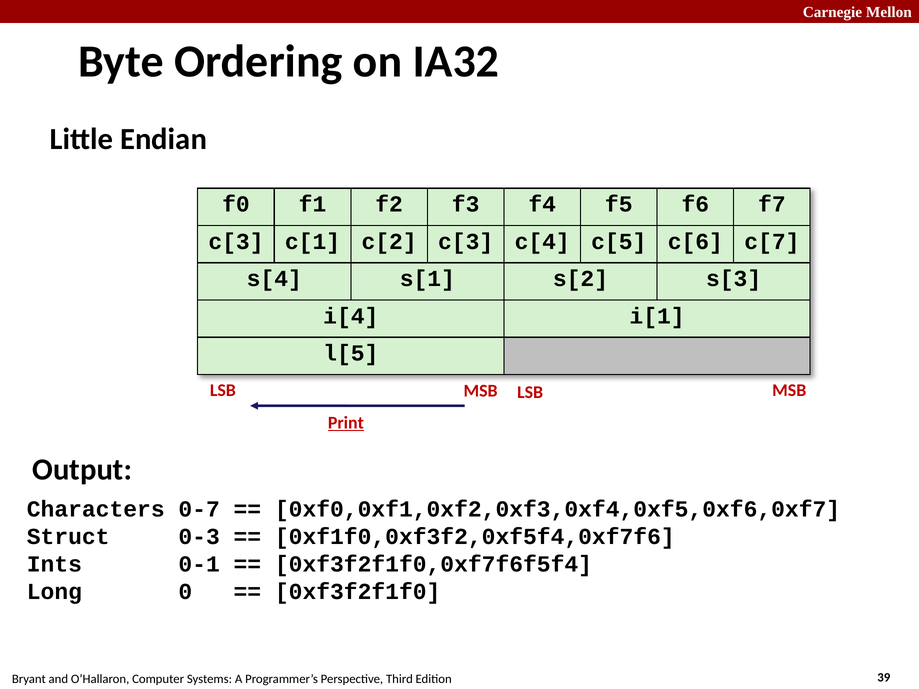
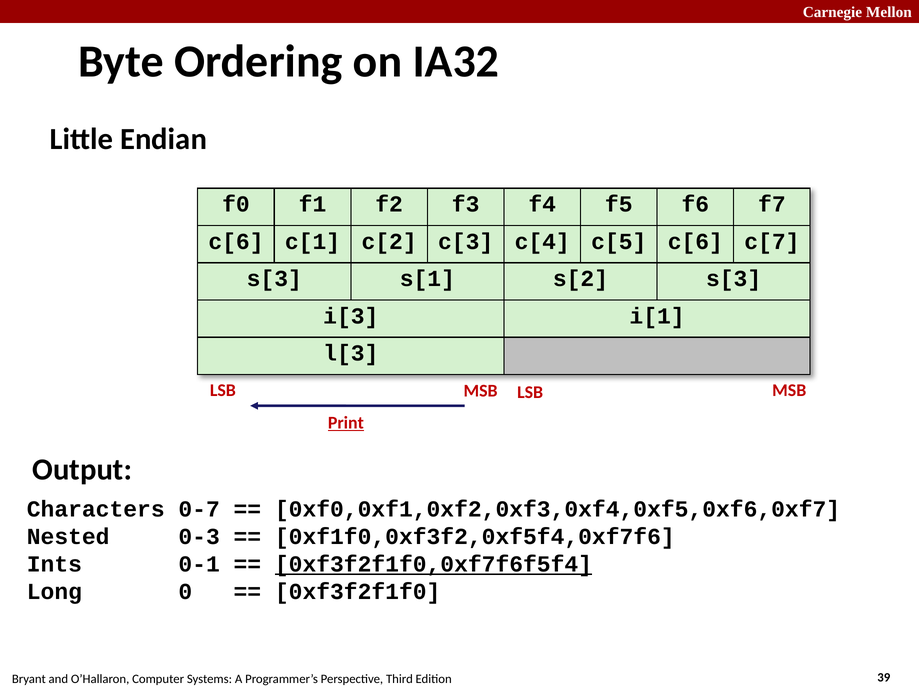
c[3 at (236, 242): c[3 -> c[6
s[4 at (274, 279): s[4 -> s[3
i[4: i[4 -> i[3
l[5: l[5 -> l[3
Struct: Struct -> Nested
0xf3f2f1f0,0xf7f6f5f4 underline: none -> present
